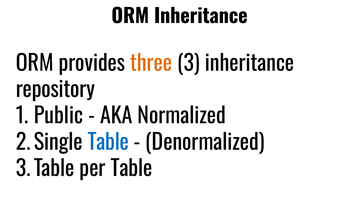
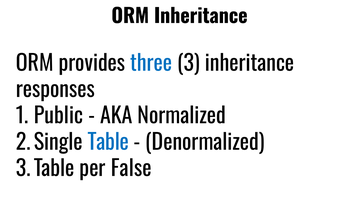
three colour: orange -> blue
repository: repository -> responses
per Table: Table -> False
